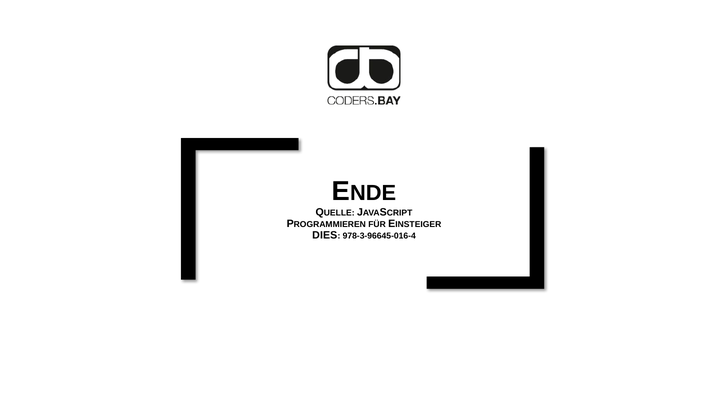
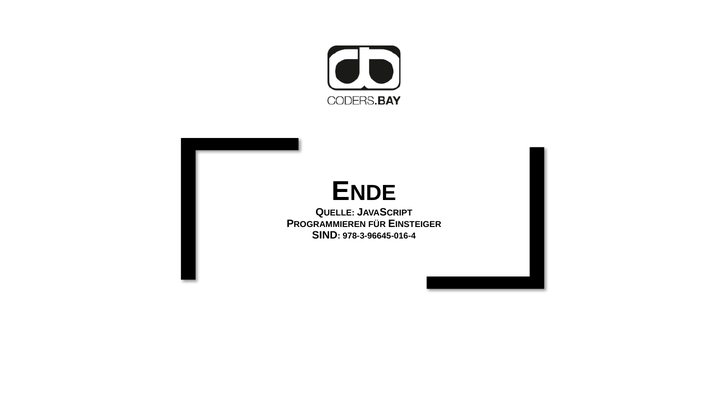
DIES: DIES -> SIND
